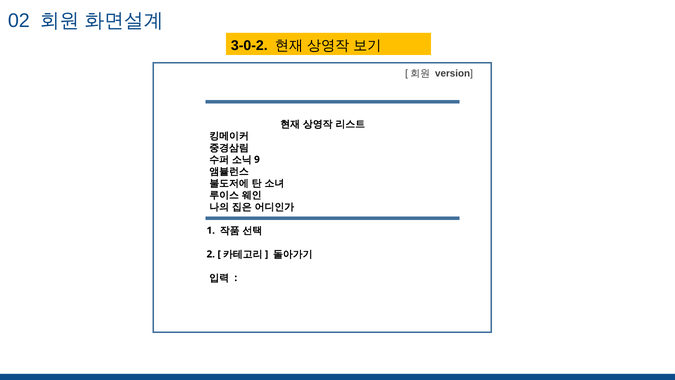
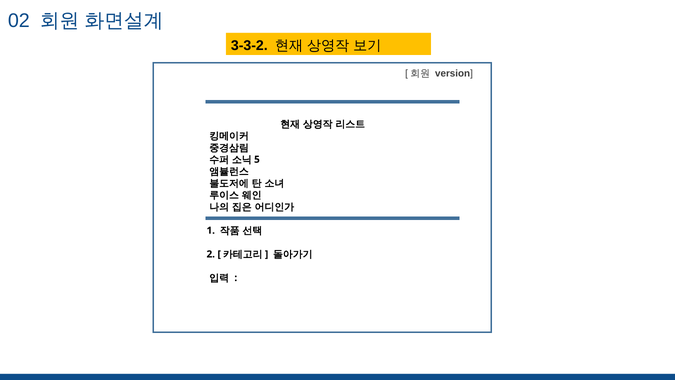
3-0-2: 3-0-2 -> 3-3-2
9: 9 -> 5
